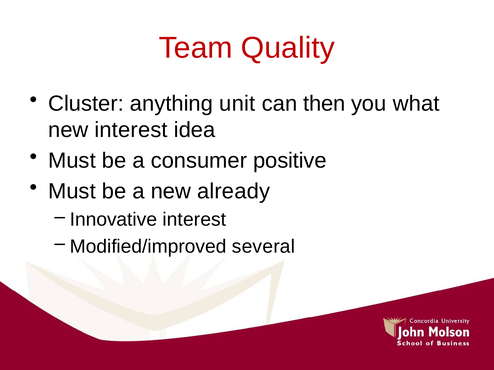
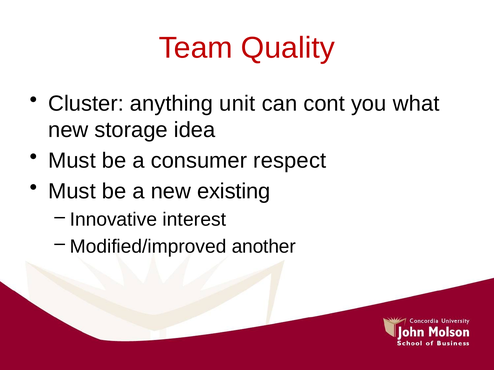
then: then -> cont
new interest: interest -> storage
positive: positive -> respect
already: already -> existing
several: several -> another
